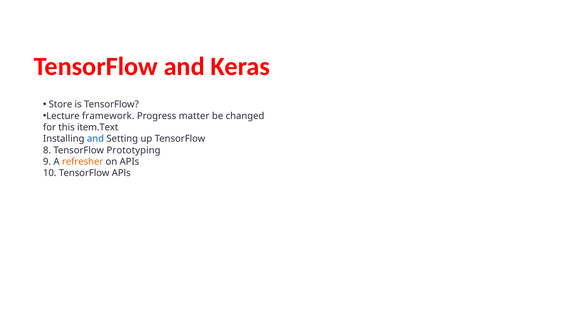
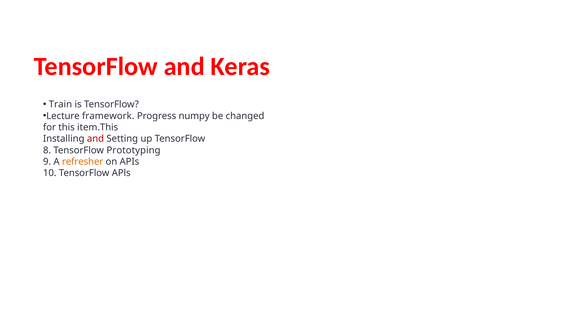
Store: Store -> Train
matter: matter -> numpy
item.Text: item.Text -> item.This
and at (95, 139) colour: blue -> red
